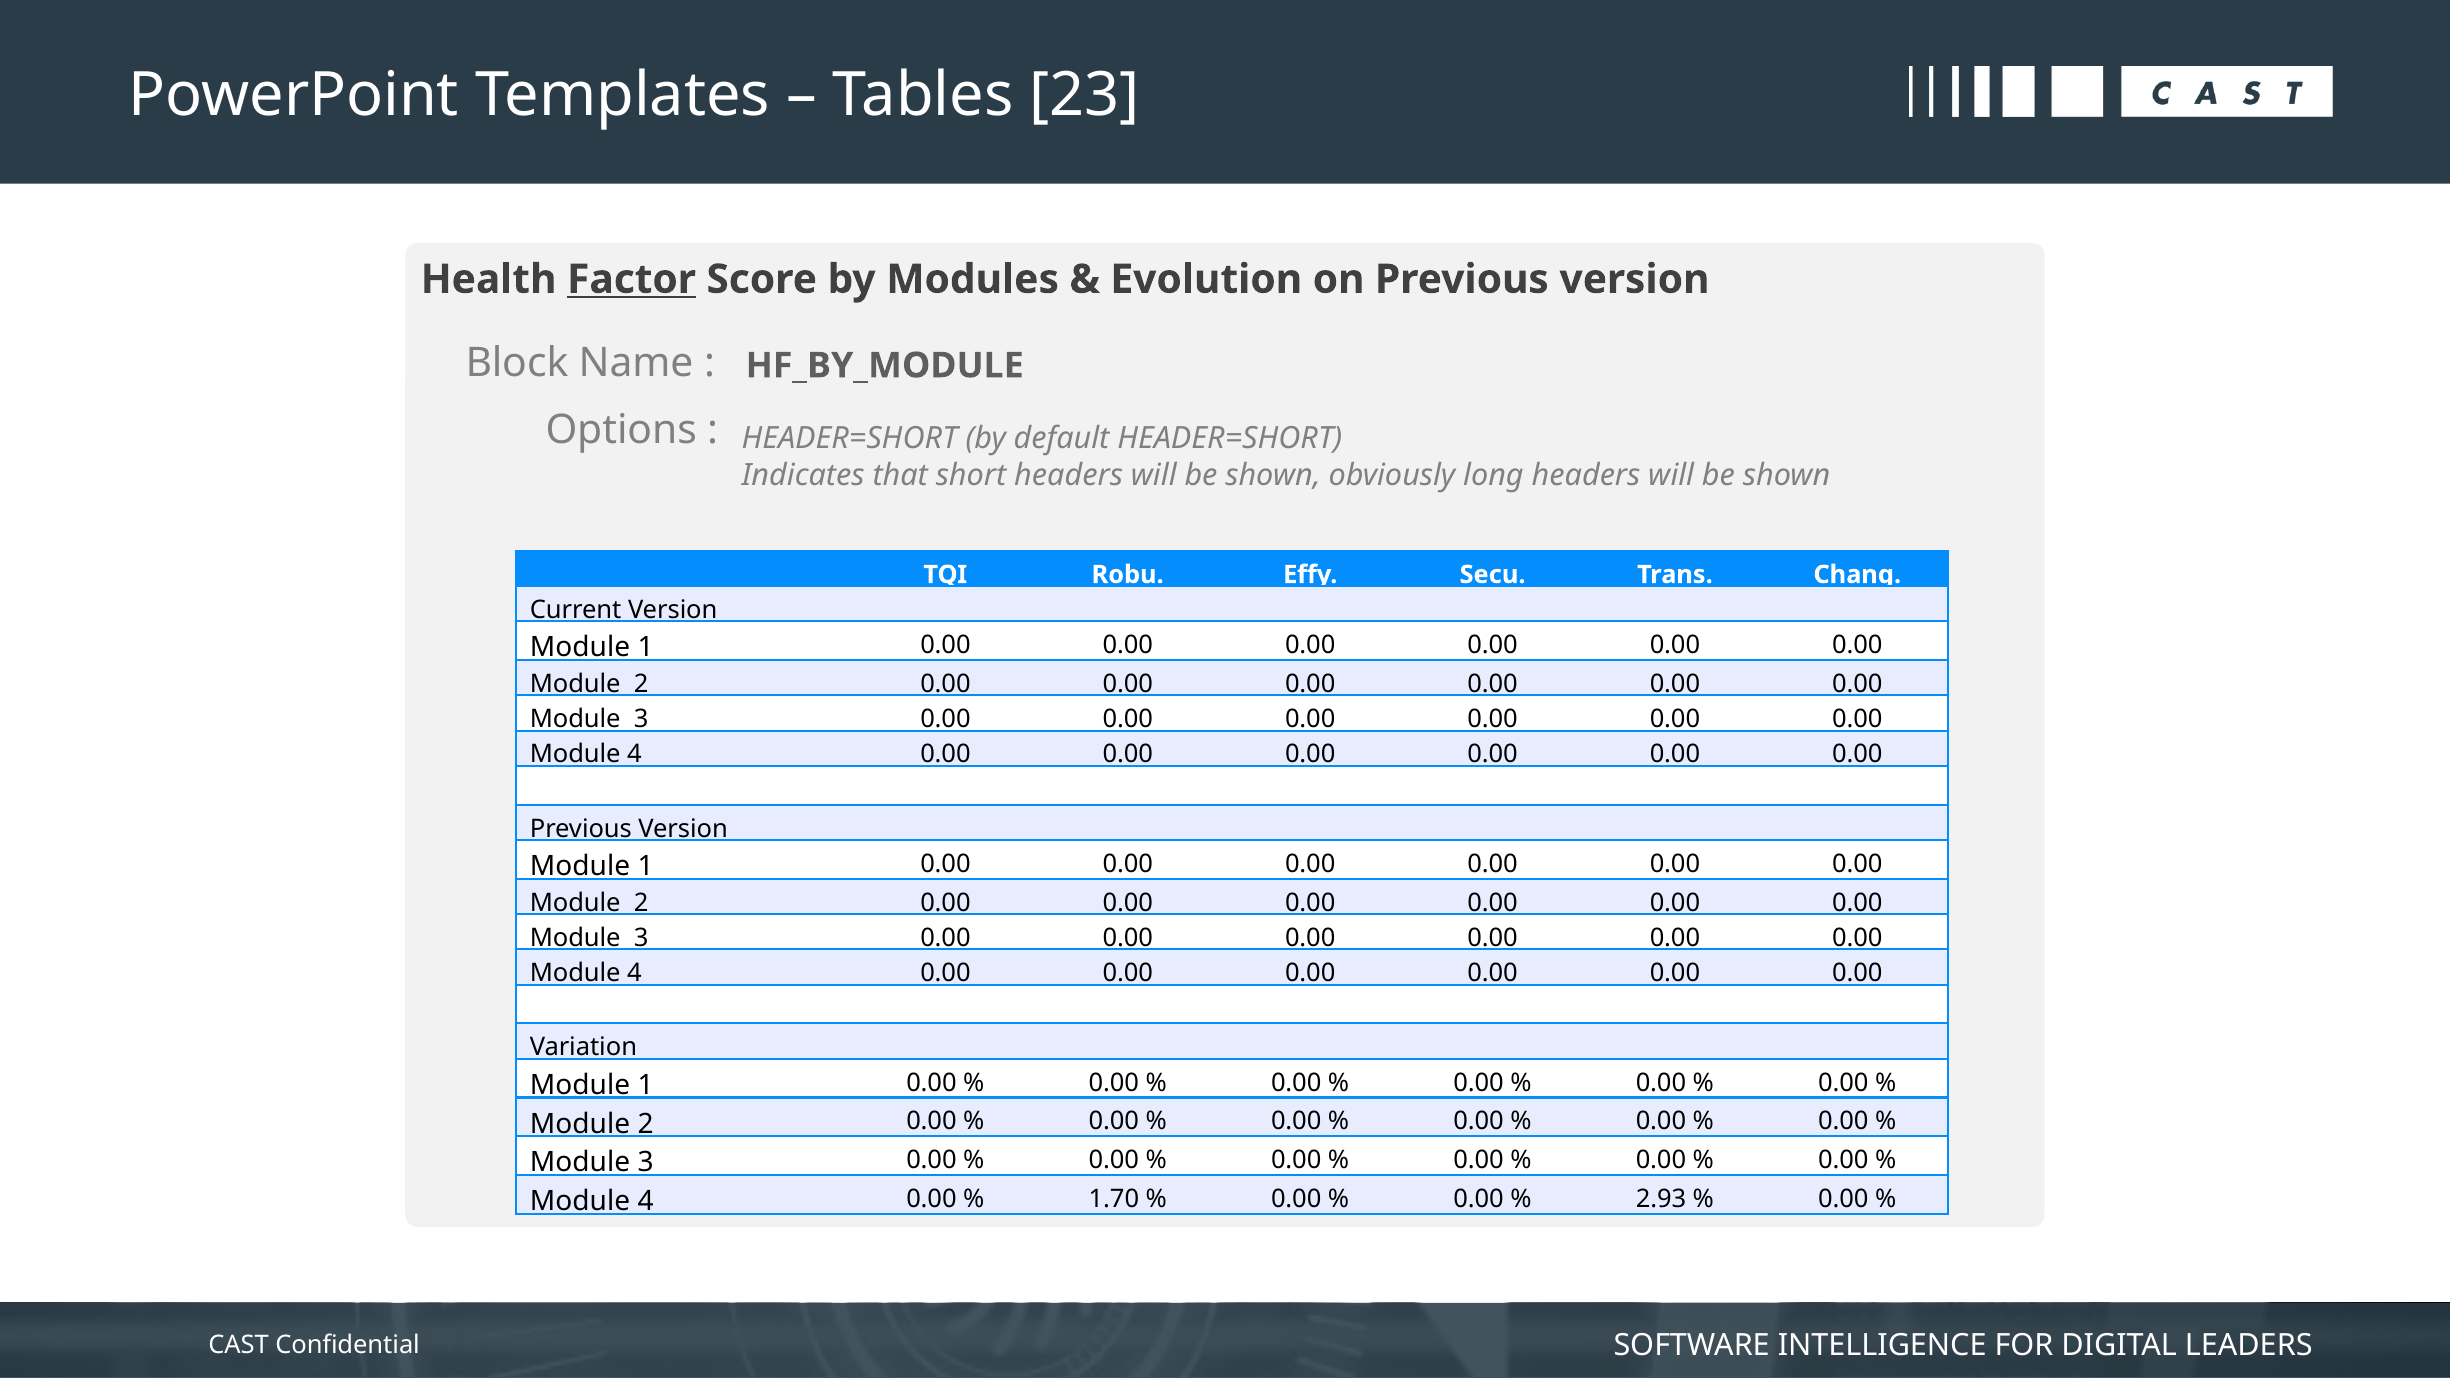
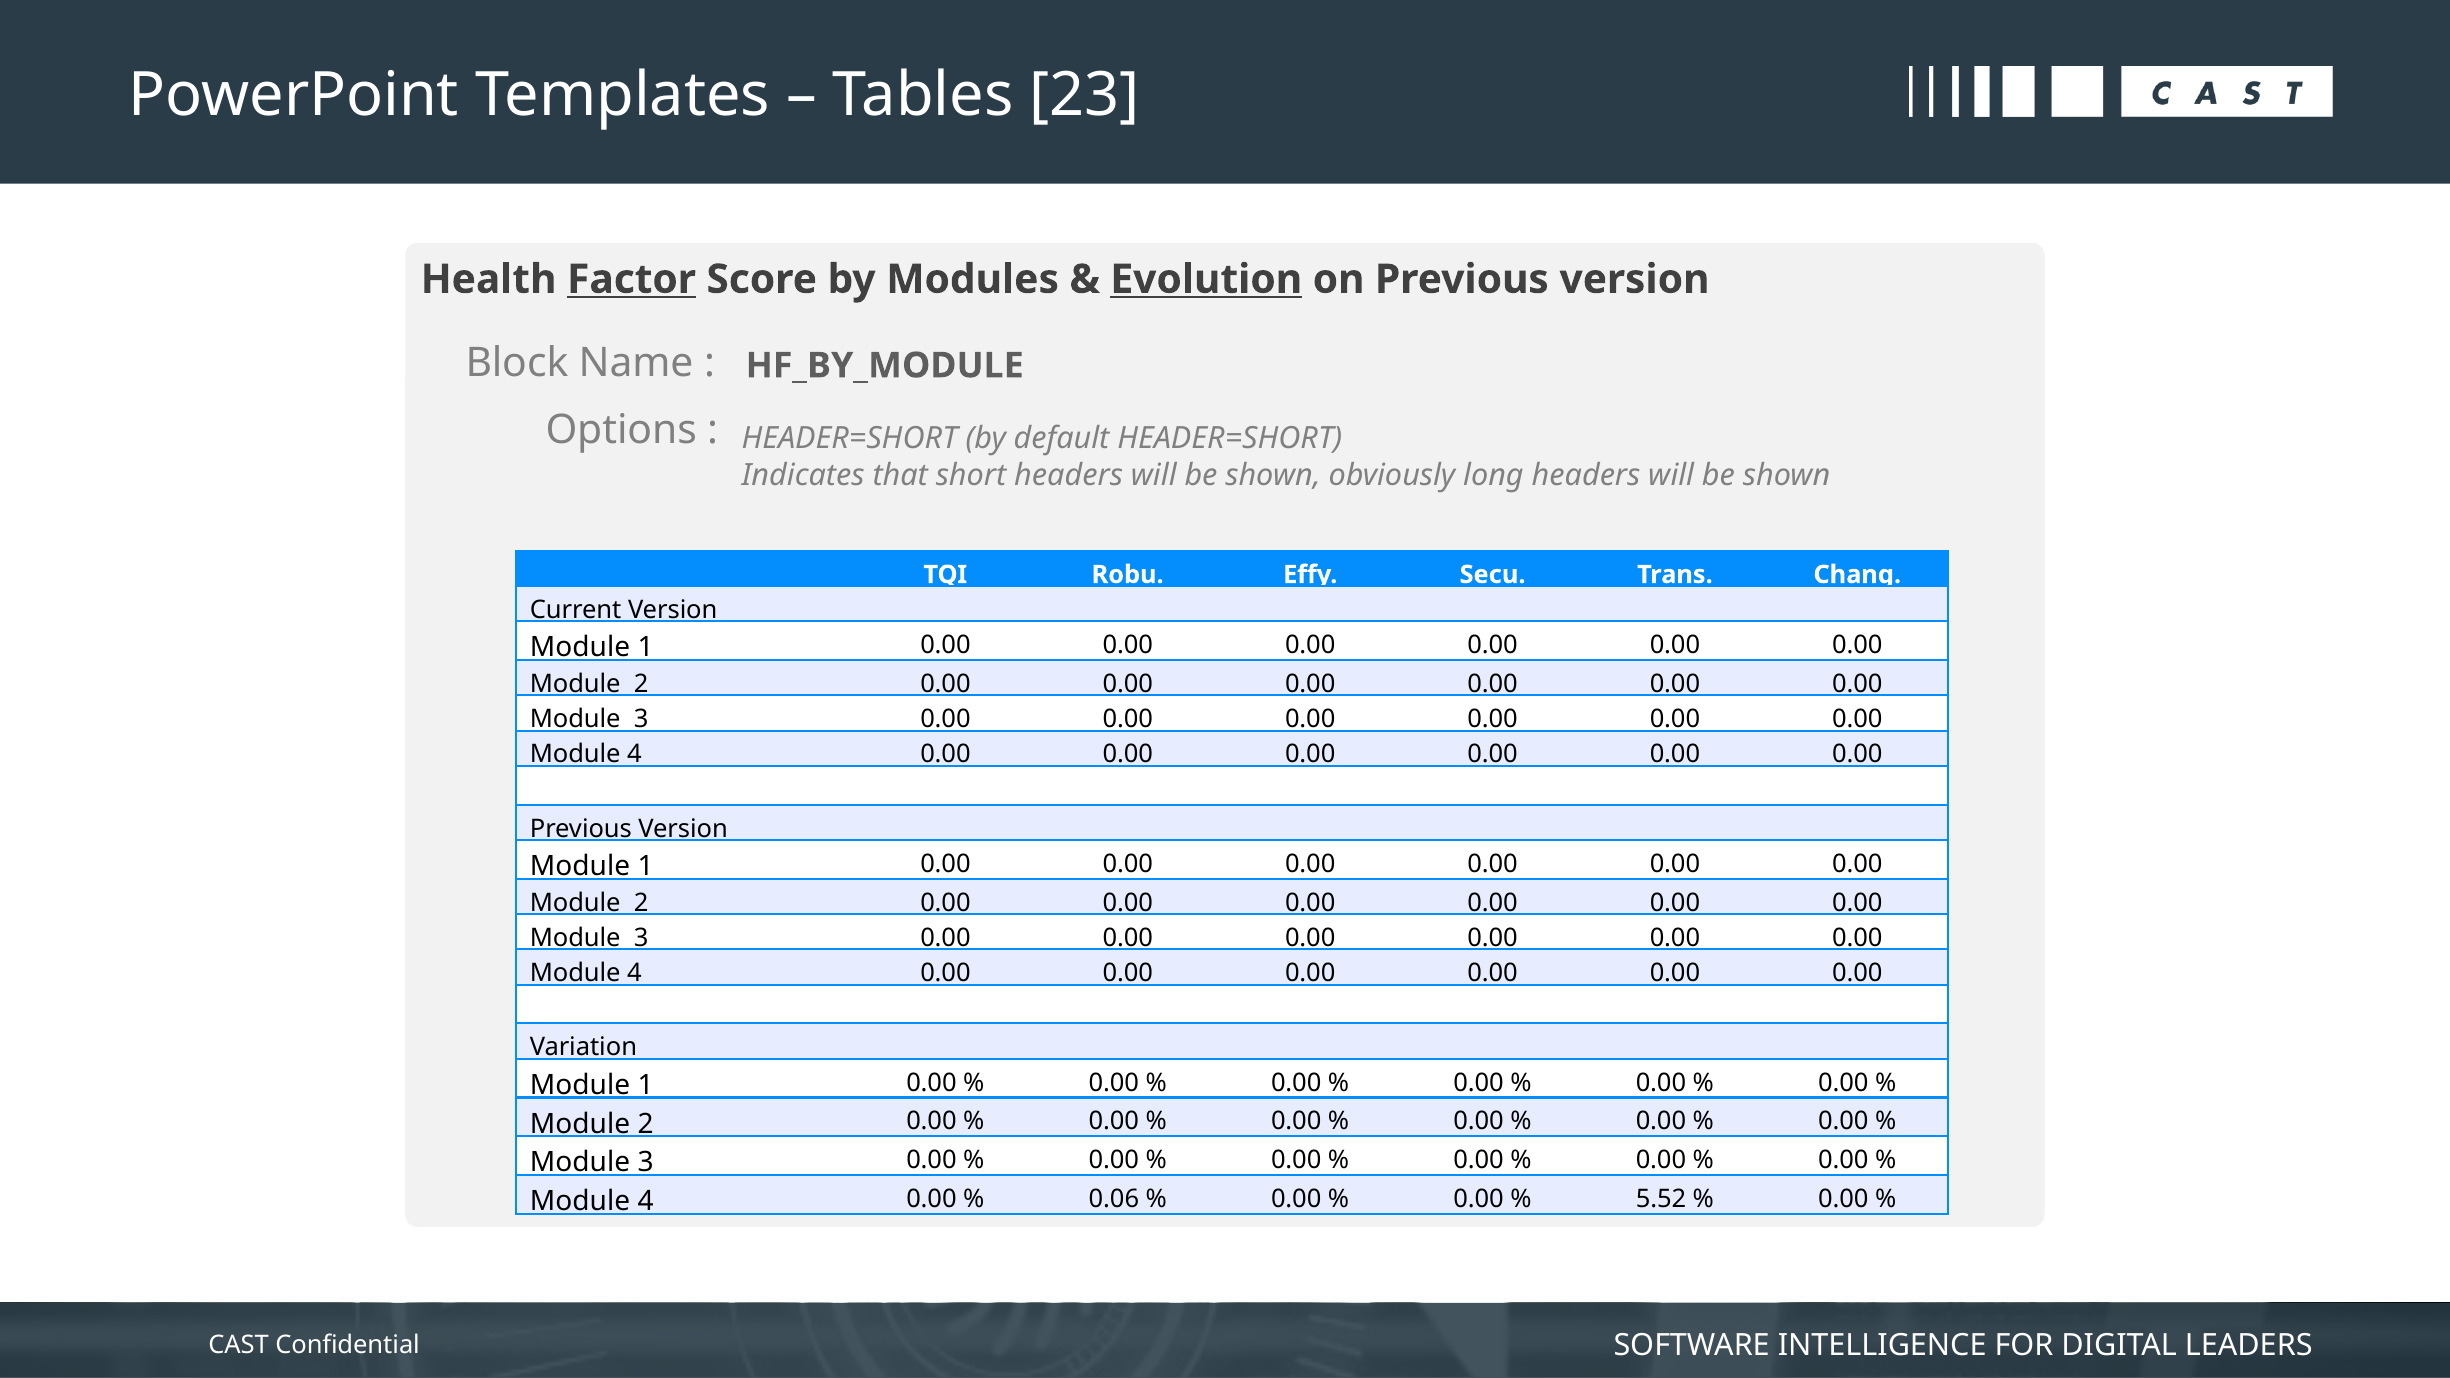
Evolution underline: none -> present
1.70: 1.70 -> 0.06
2.93: 2.93 -> 5.52
